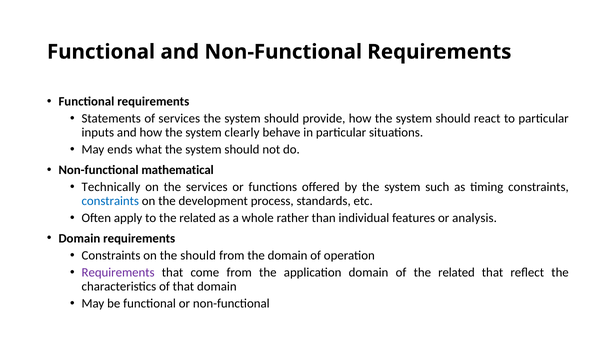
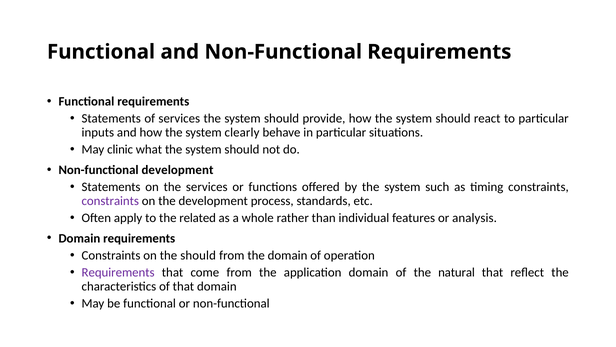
ends: ends -> clinic
Non-functional mathematical: mathematical -> development
Technically at (111, 187): Technically -> Statements
constraints at (110, 201) colour: blue -> purple
of the related: related -> natural
